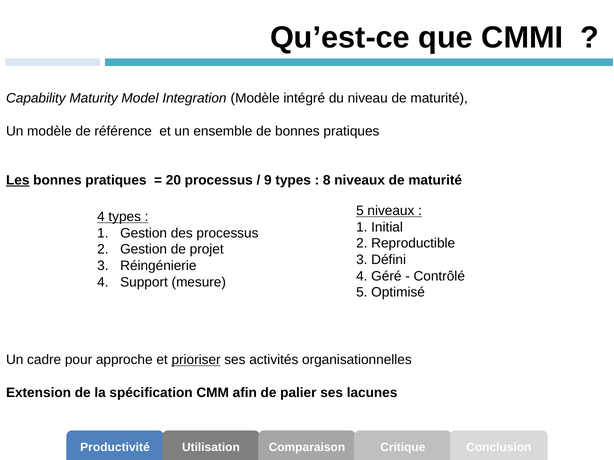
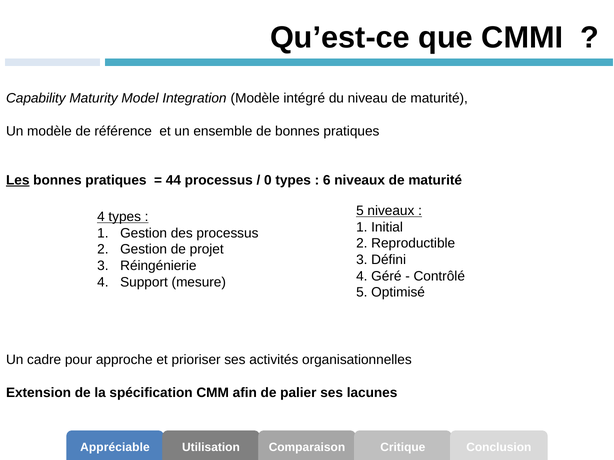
20: 20 -> 44
9: 9 -> 0
8: 8 -> 6
prioriser underline: present -> none
Productivité: Productivité -> Appréciable
